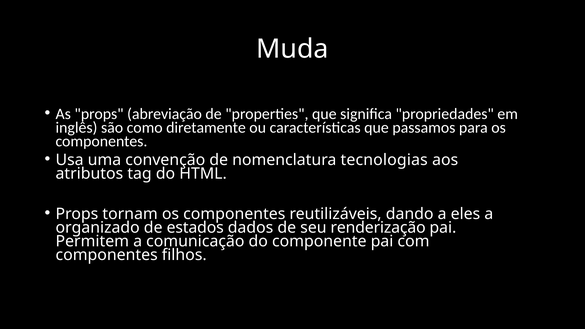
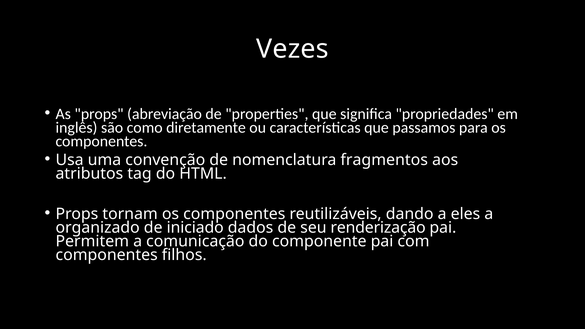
Muda: Muda -> Vezes
tecnologias: tecnologias -> fragmentos
estados: estados -> iniciado
